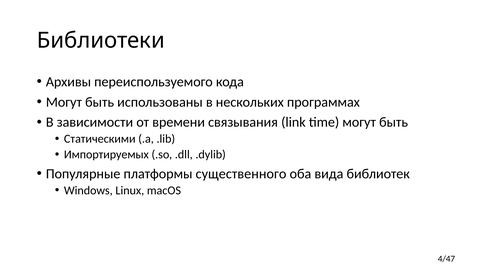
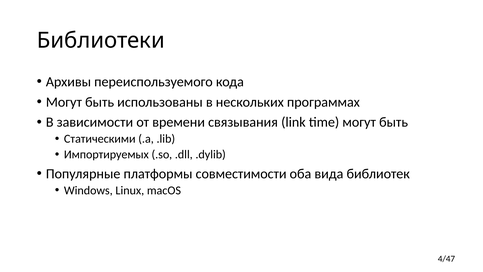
существенного: существенного -> совместимости
